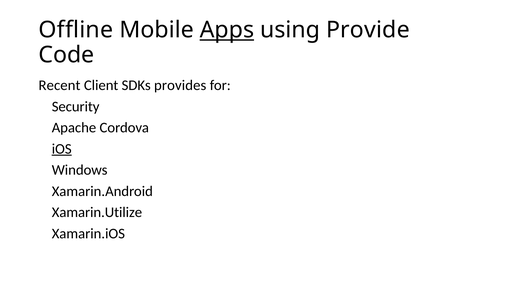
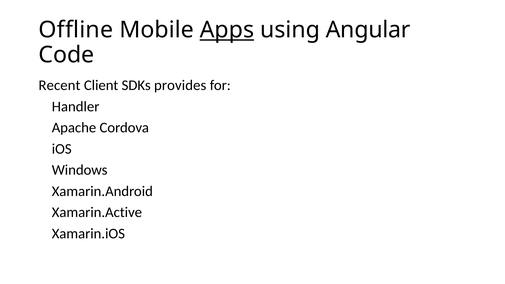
Provide: Provide -> Angular
Security: Security -> Handler
iOS underline: present -> none
Xamarin.Utilize: Xamarin.Utilize -> Xamarin.Active
